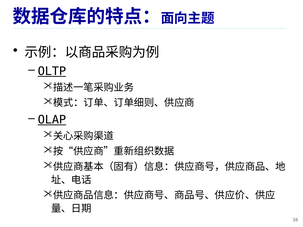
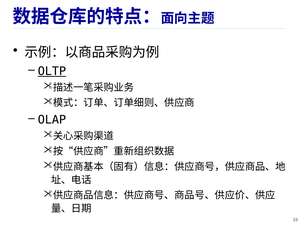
OLAP underline: present -> none
